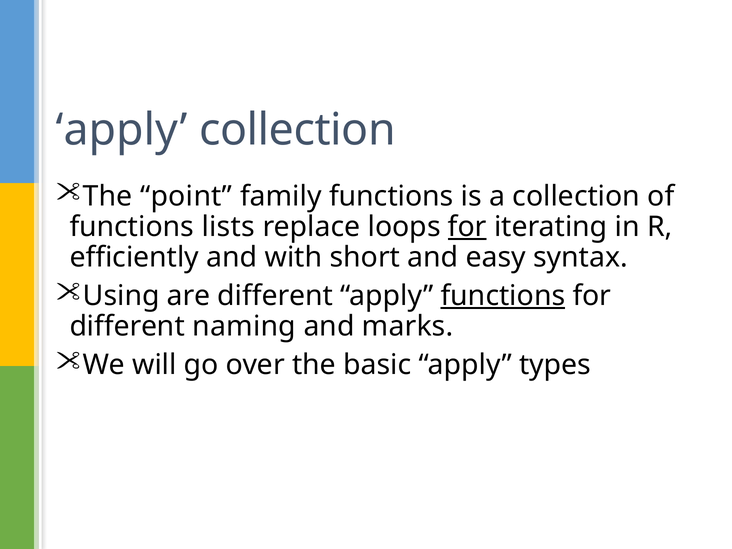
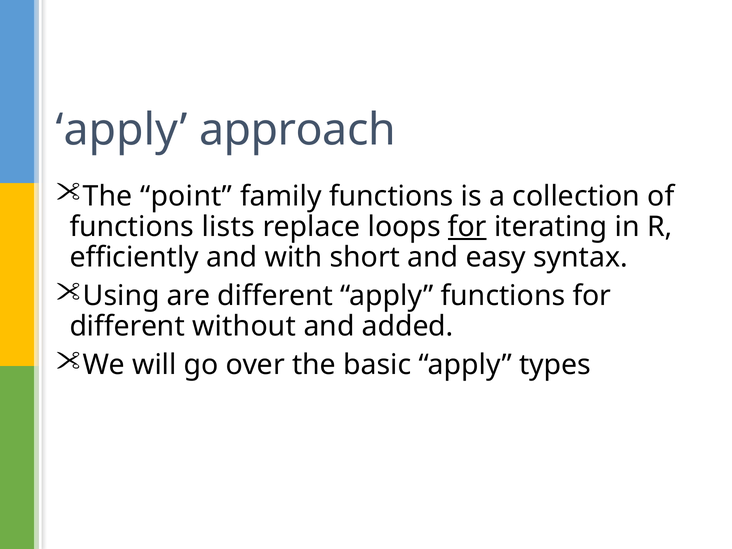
apply collection: collection -> approach
functions at (503, 296) underline: present -> none
naming: naming -> without
marks: marks -> added
